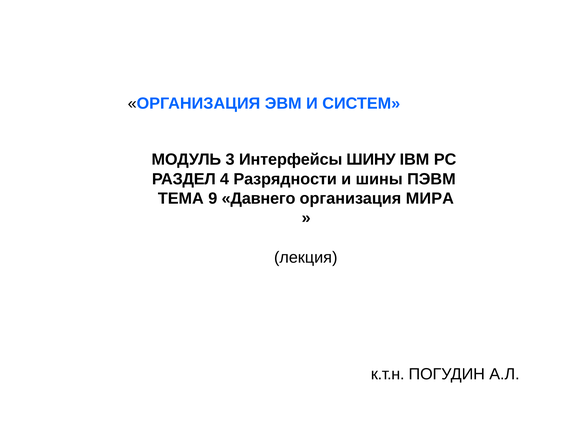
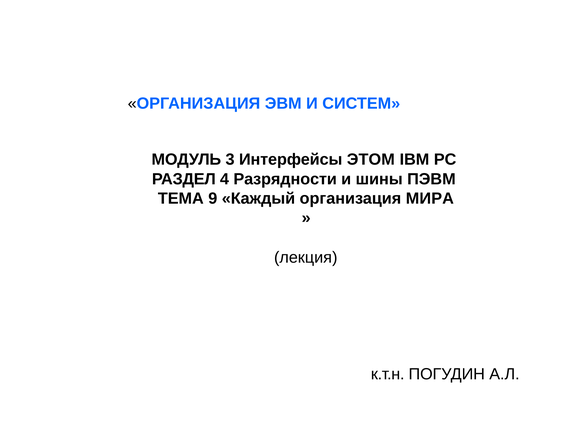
ШИНУ: ШИНУ -> ЭТОМ
Давнего: Давнего -> Каждый
